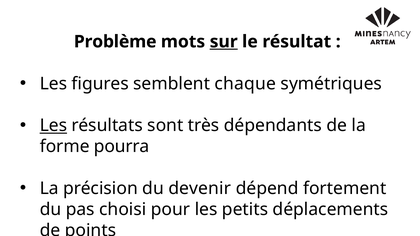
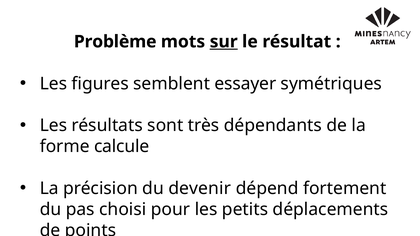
chaque: chaque -> essayer
Les at (53, 126) underline: present -> none
pourra: pourra -> calcule
